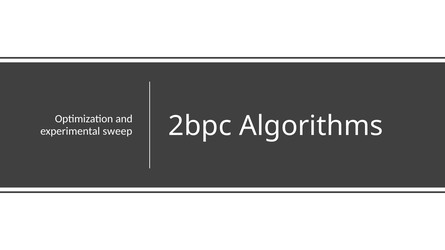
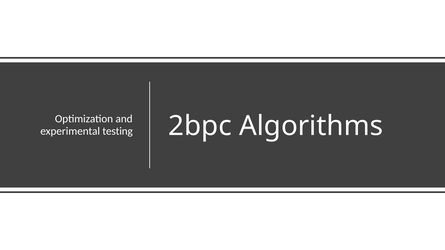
sweep: sweep -> testing
